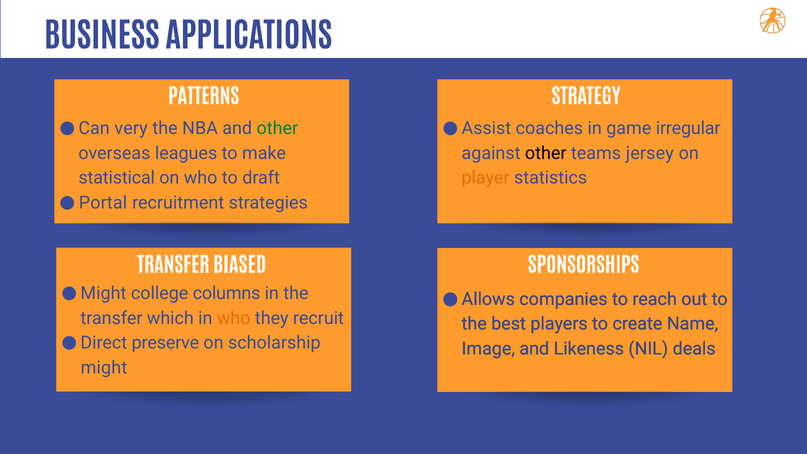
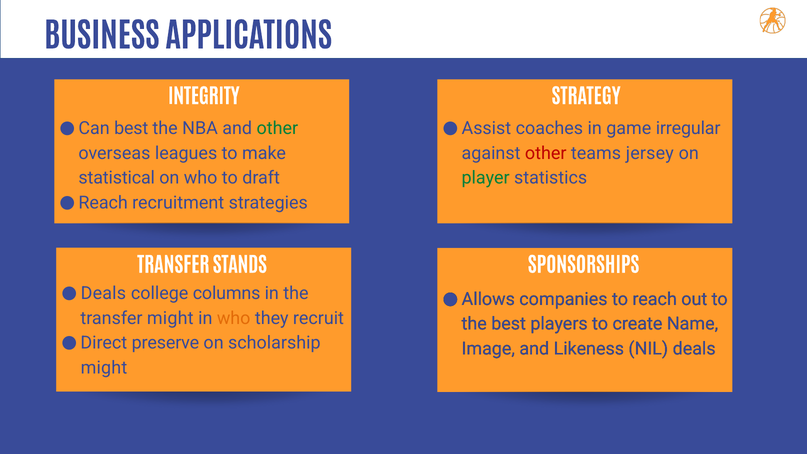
PATTERNS: PATTERNS -> INTEGRITY
Can very: very -> best
other at (546, 153) colour: black -> red
player colour: orange -> green
Portal at (103, 203): Portal -> Reach
BIASED: BIASED -> STANDS
Might at (103, 293): Might -> Deals
transfer which: which -> might
